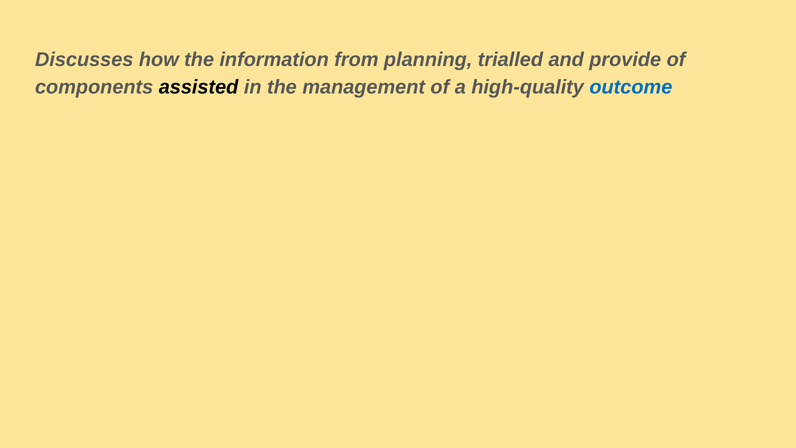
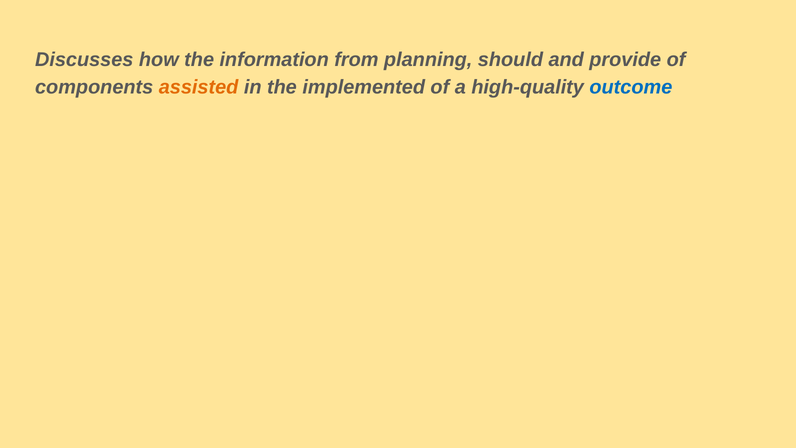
trialled: trialled -> should
assisted colour: black -> orange
management: management -> implemented
